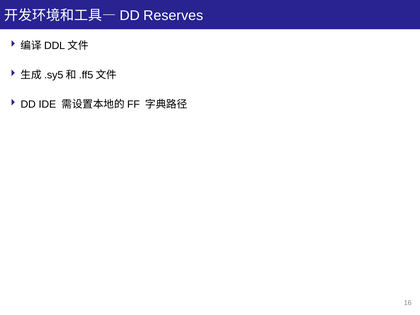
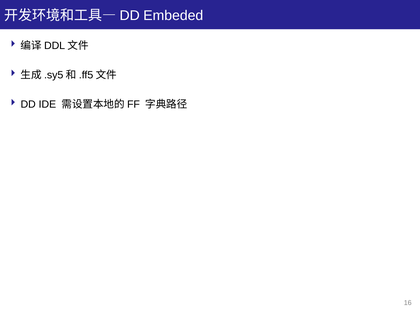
Reserves: Reserves -> Embeded
